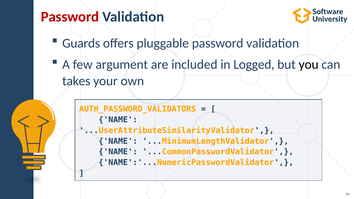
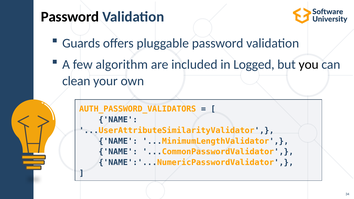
Password at (70, 17) colour: red -> black
argument: argument -> algorithm
takes: takes -> clean
